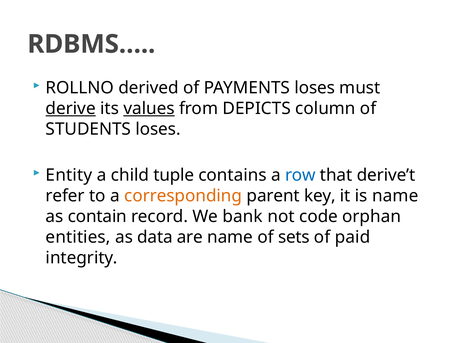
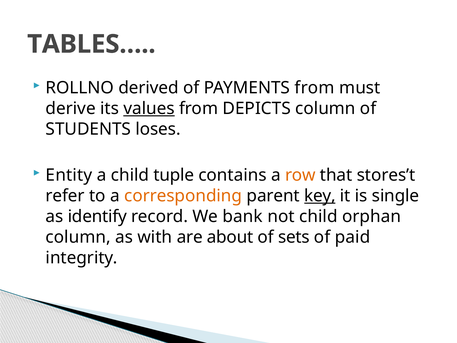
RDBMS…: RDBMS… -> TABLES…
PAYMENTS loses: loses -> from
derive underline: present -> none
row colour: blue -> orange
derive’t: derive’t -> stores’t
key underline: none -> present
is name: name -> single
contain: contain -> identify
not code: code -> child
entities at (78, 237): entities -> column
data: data -> with
are name: name -> about
